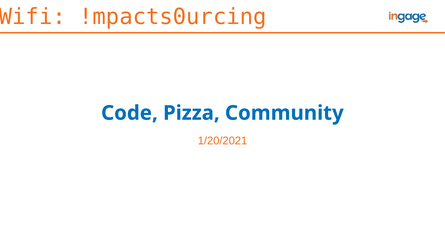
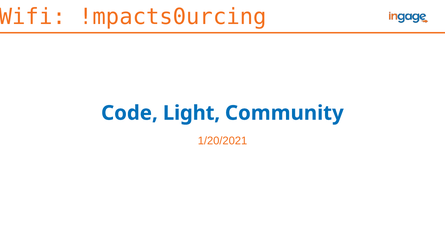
Pizza: Pizza -> Light
